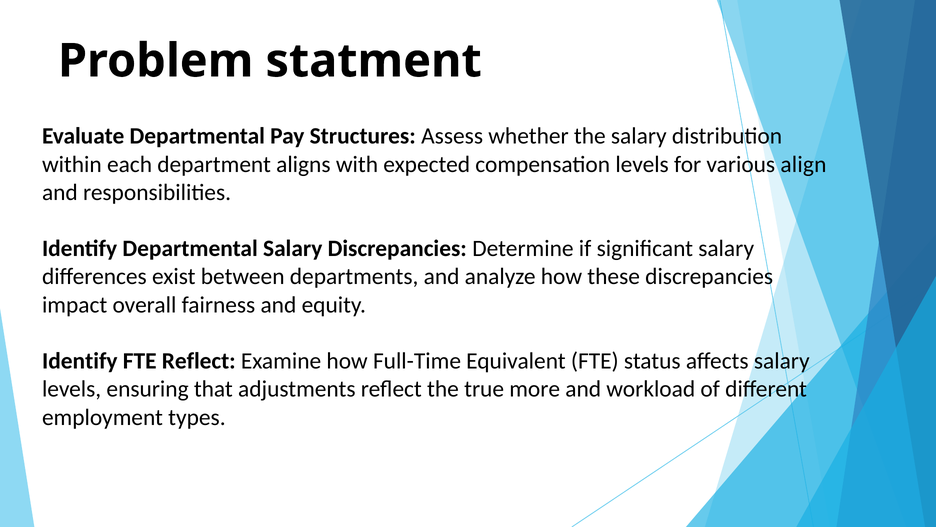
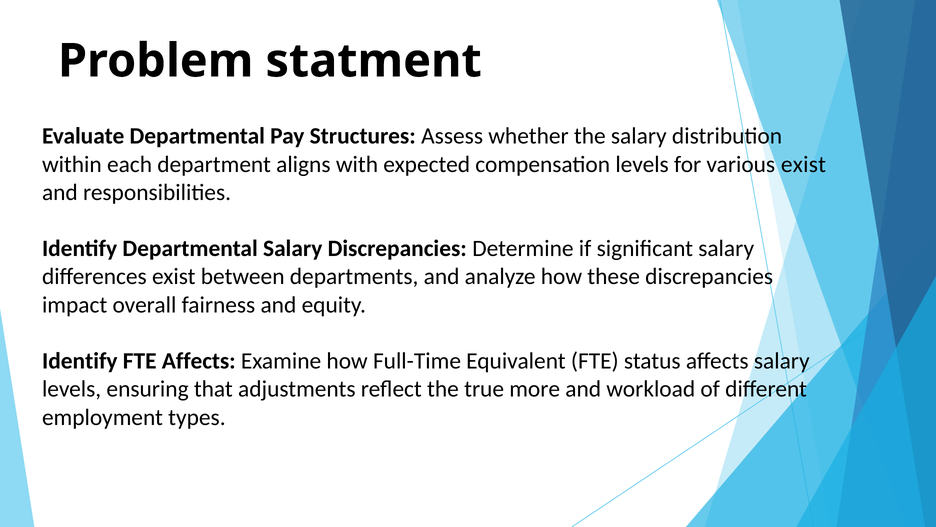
various align: align -> exist
FTE Reflect: Reflect -> Affects
